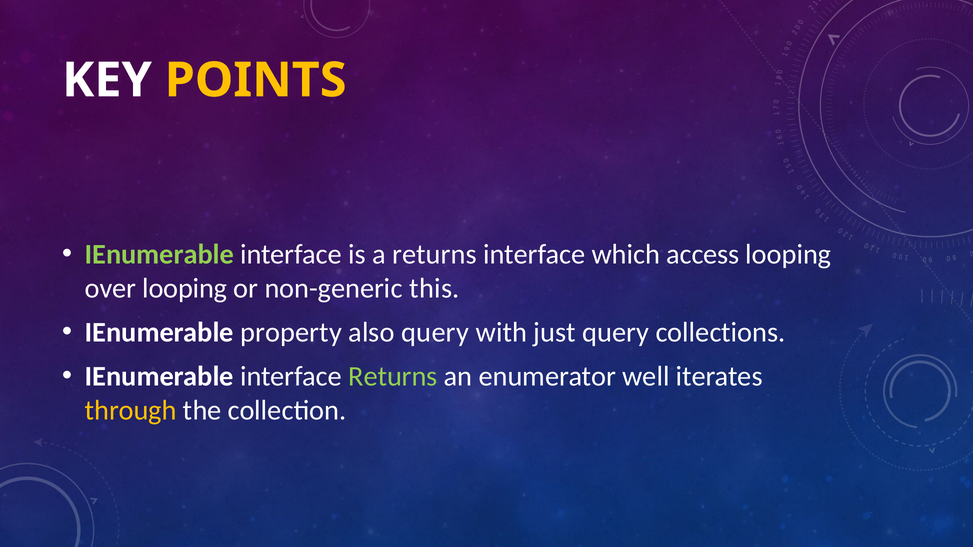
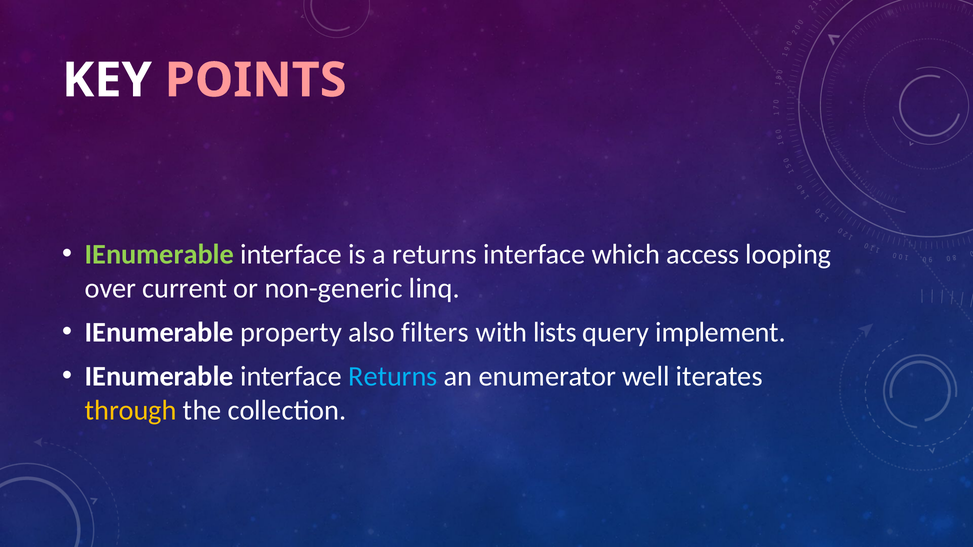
POINTS colour: yellow -> pink
over looping: looping -> current
this: this -> linq
also query: query -> filters
just: just -> lists
collections: collections -> implement
Returns at (393, 377) colour: light green -> light blue
